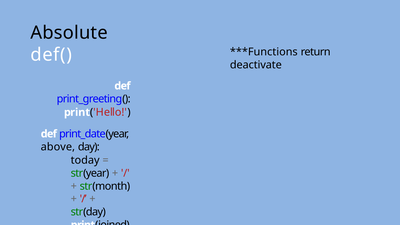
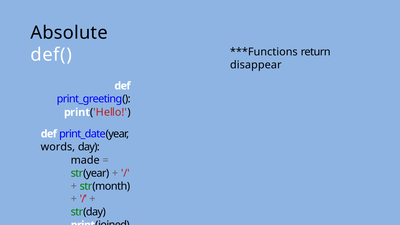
deactivate: deactivate -> disappear
above: above -> words
today: today -> made
